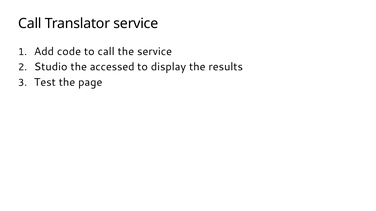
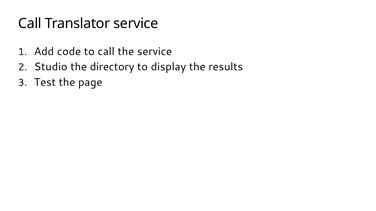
accessed: accessed -> directory
